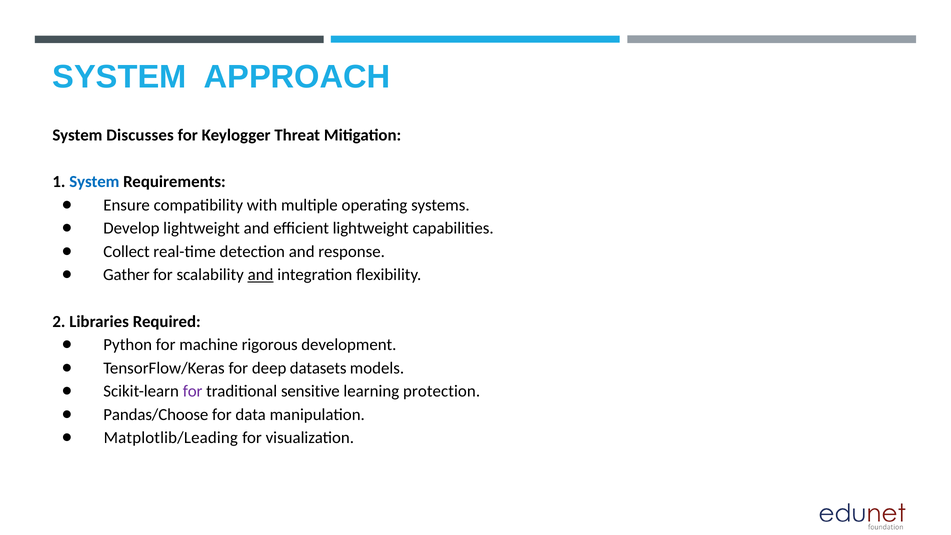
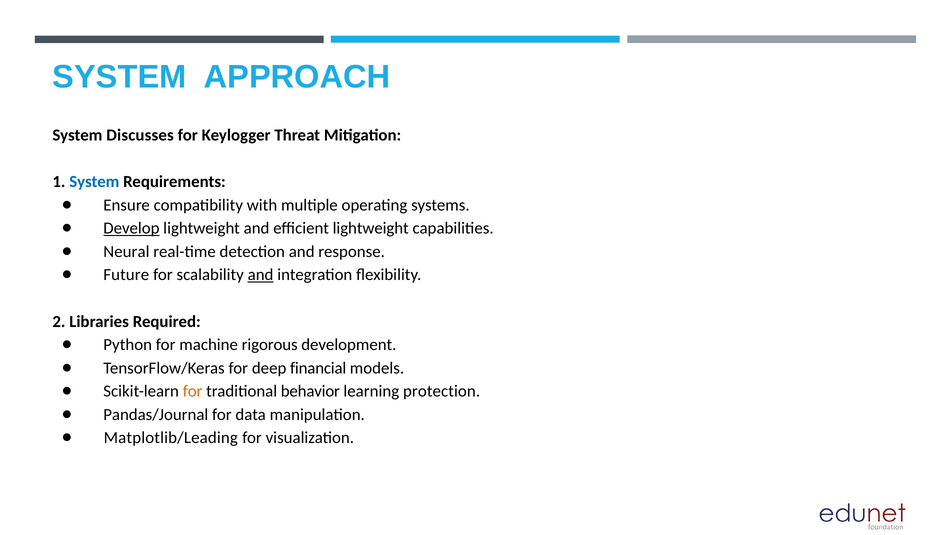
Develop underline: none -> present
Collect: Collect -> Neural
Gather: Gather -> Future
datasets: datasets -> financial
for at (193, 391) colour: purple -> orange
sensitive: sensitive -> behavior
Pandas/Choose: Pandas/Choose -> Pandas/Journal
